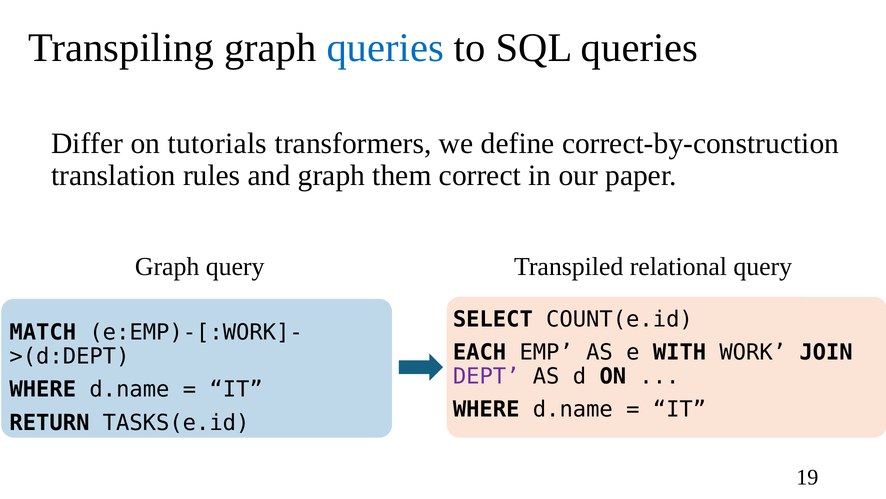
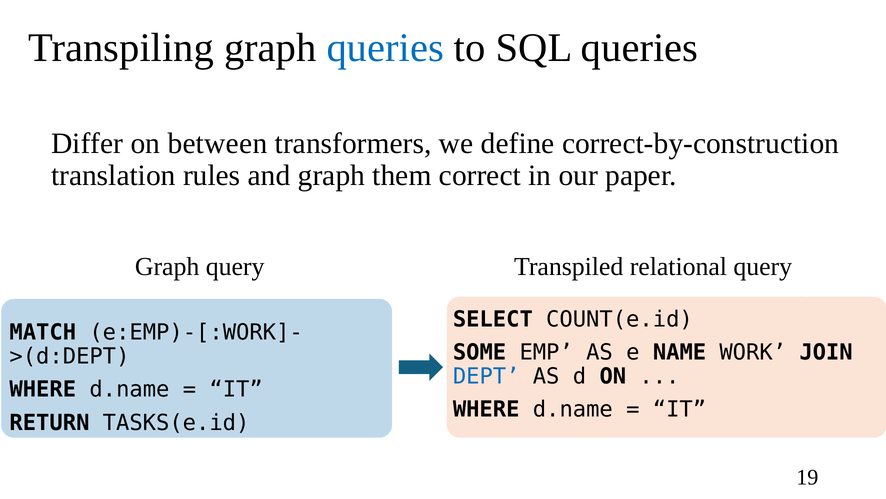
tutorials: tutorials -> between
EACH: EACH -> SOME
WITH: WITH -> NAME
DEPT colour: purple -> blue
